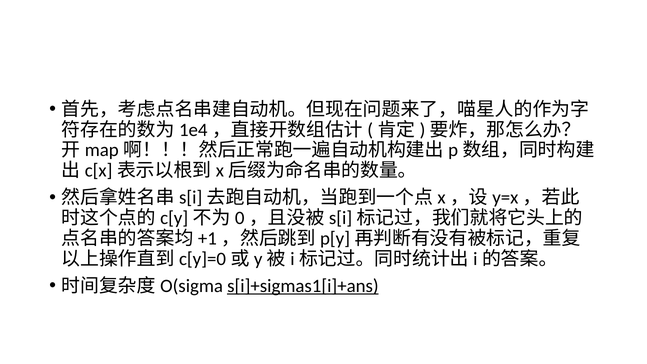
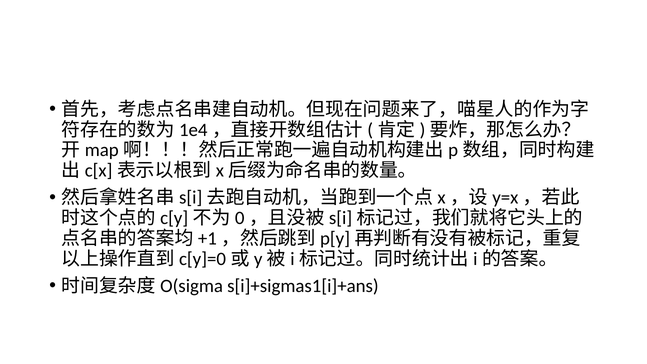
s[i]+sigmas1[i]+ans underline: present -> none
